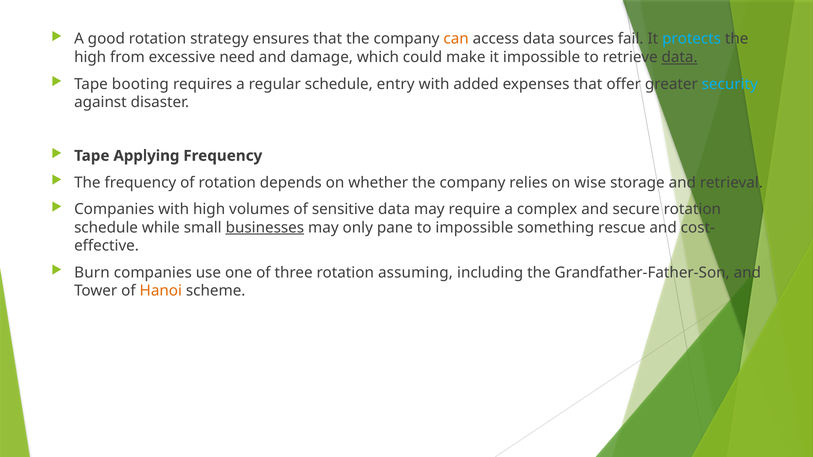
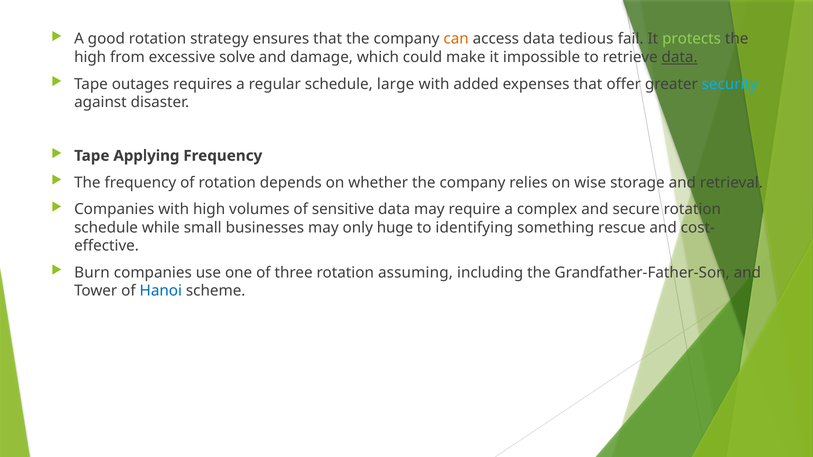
sources: sources -> tedious
protects colour: light blue -> light green
need: need -> solve
booting: booting -> outages
entry: entry -> large
businesses underline: present -> none
pane: pane -> huge
to impossible: impossible -> identifying
Hanoi colour: orange -> blue
